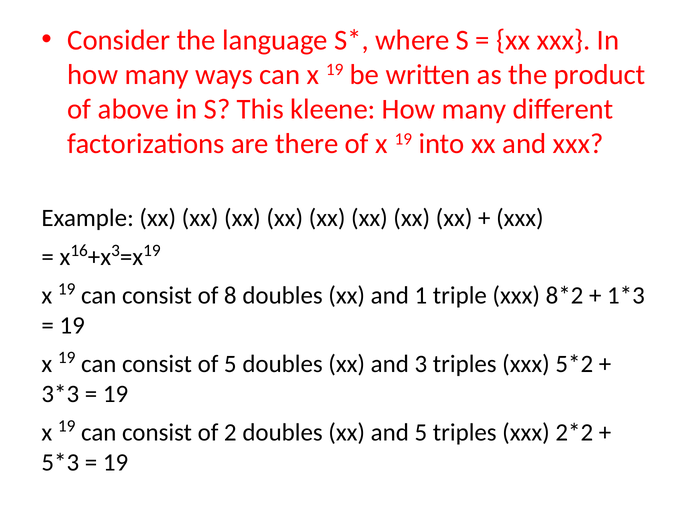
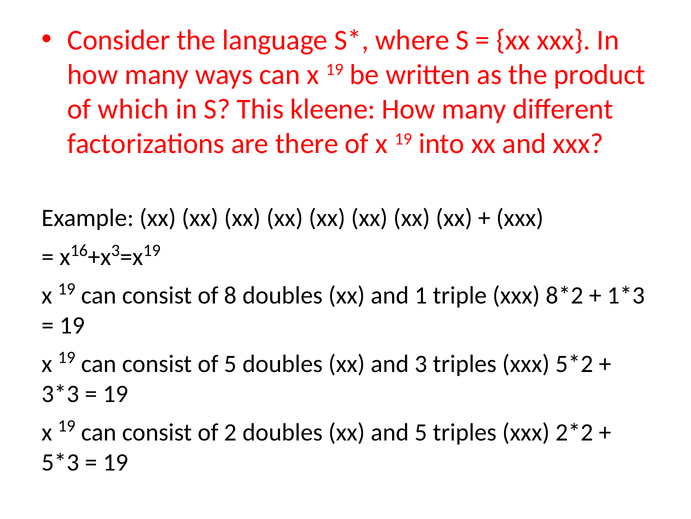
above: above -> which
